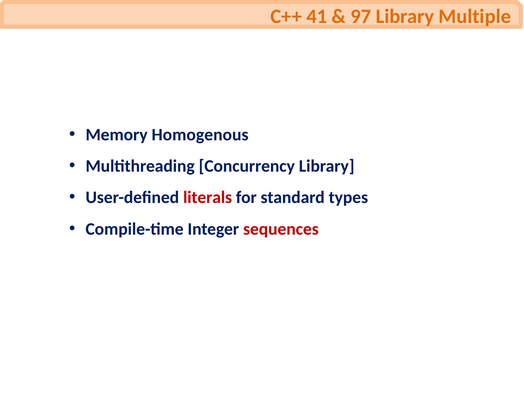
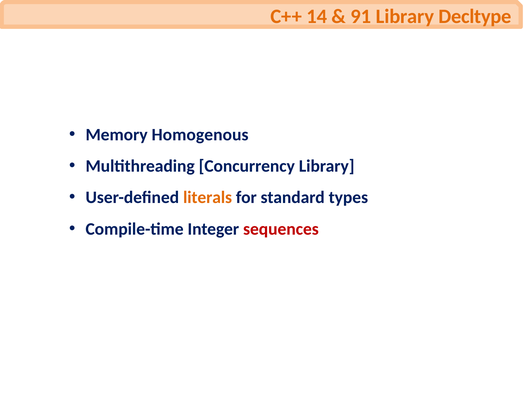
41: 41 -> 14
97: 97 -> 91
Multiple: Multiple -> Decltype
literals colour: red -> orange
